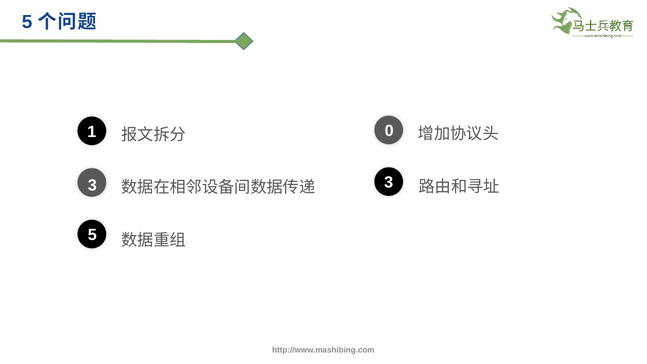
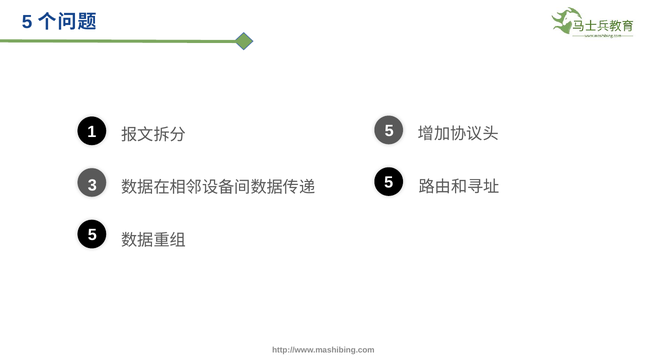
1 0: 0 -> 5
3 3: 3 -> 5
